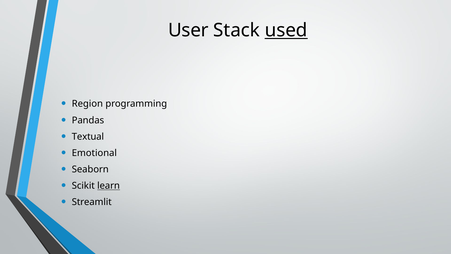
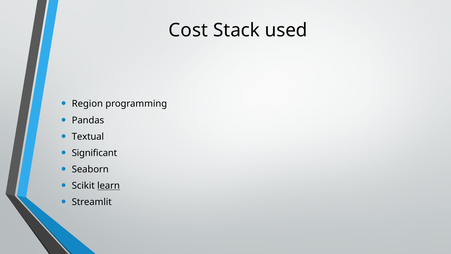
User: User -> Cost
used underline: present -> none
Emotional: Emotional -> Significant
